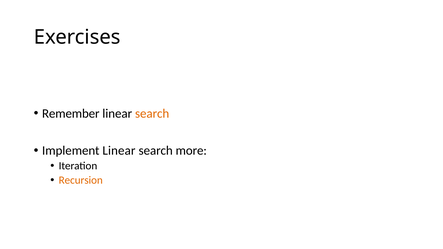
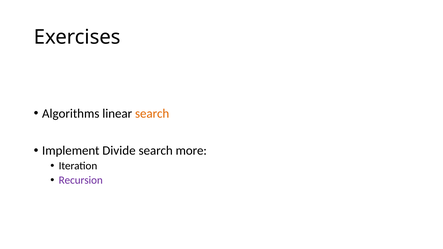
Remember: Remember -> Algorithms
Implement Linear: Linear -> Divide
Recursion colour: orange -> purple
